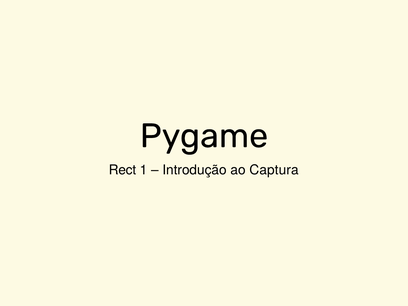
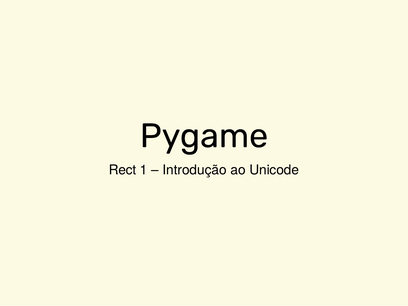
Captura: Captura -> Unicode
